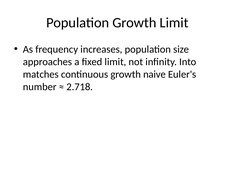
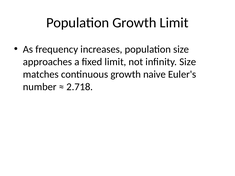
infinity Into: Into -> Size
